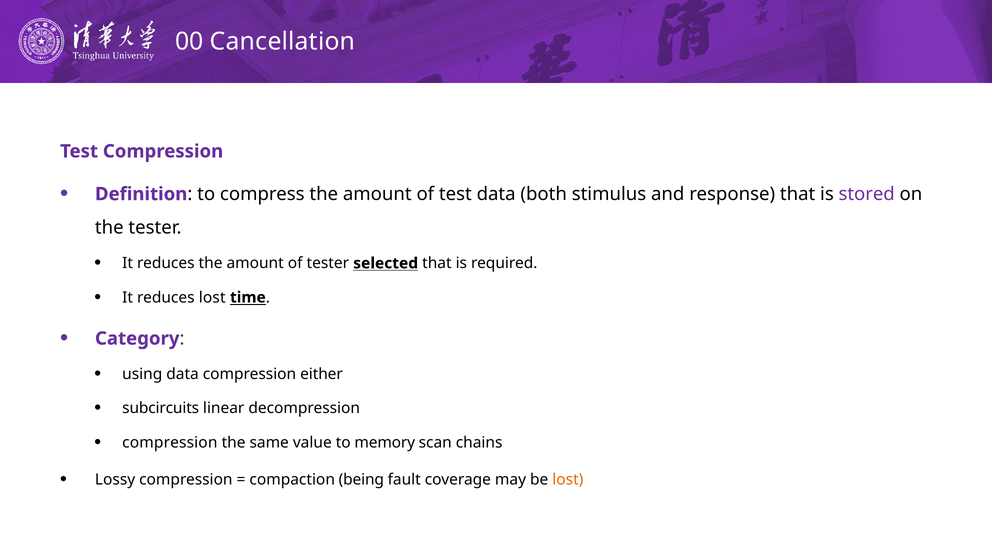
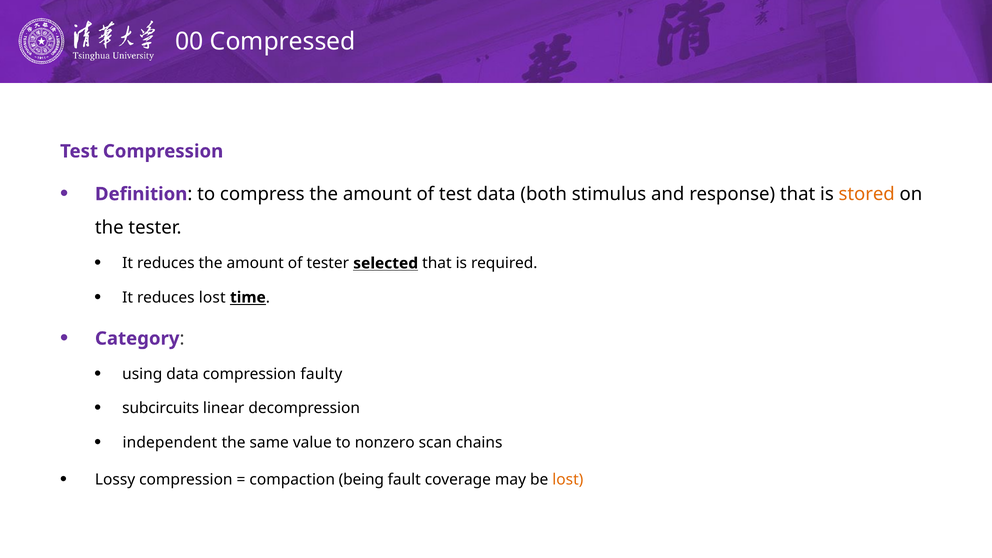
Cancellation: Cancellation -> Compressed
stored colour: purple -> orange
either: either -> faulty
compression at (170, 442): compression -> independent
memory: memory -> nonzero
